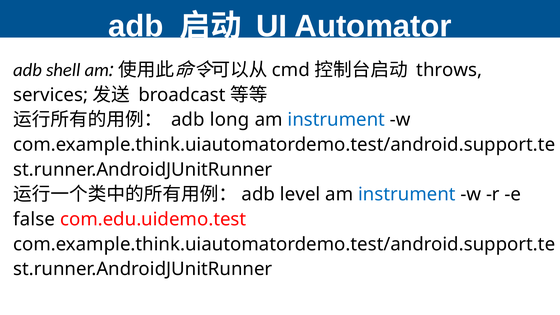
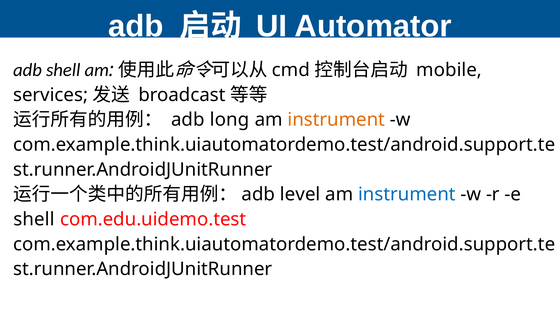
throws: throws -> mobile
instrument at (336, 120) colour: blue -> orange
false at (34, 219): false -> shell
